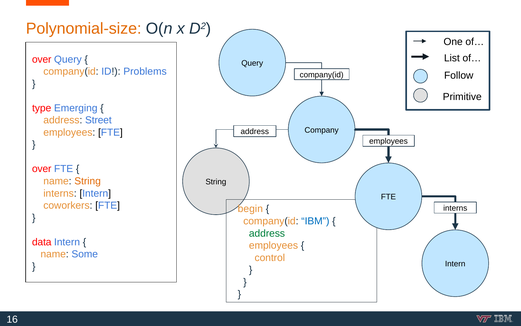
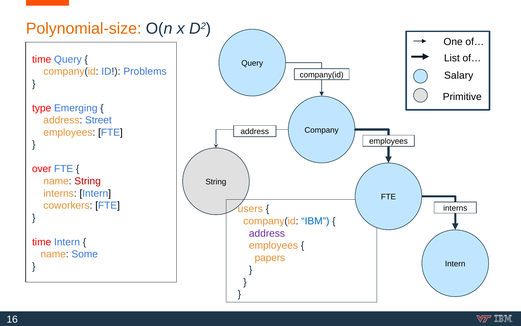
over at (42, 59): over -> time
Follow: Follow -> Salary
String at (88, 181) colour: orange -> red
begin: begin -> users
address at (267, 233) colour: green -> purple
data at (42, 242): data -> time
control: control -> papers
